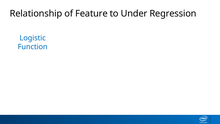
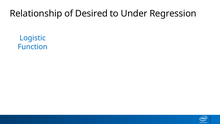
Feature: Feature -> Desired
